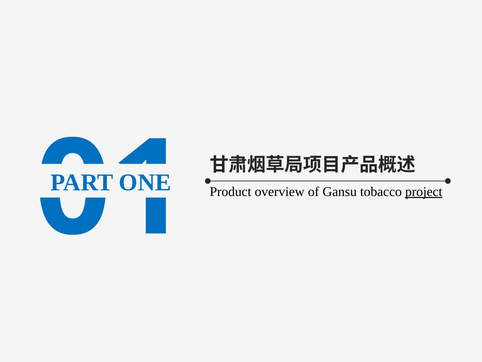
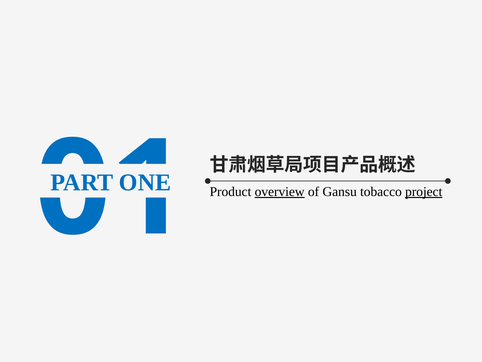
overview underline: none -> present
